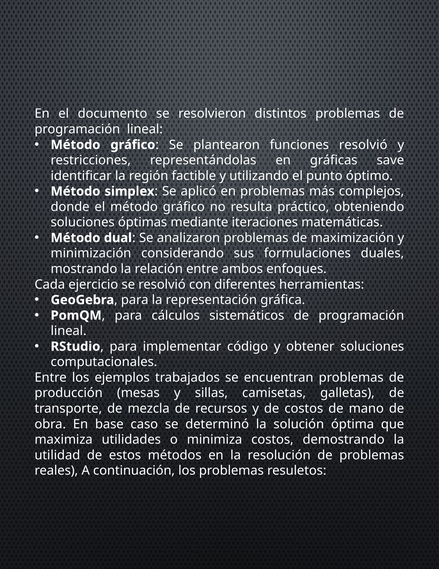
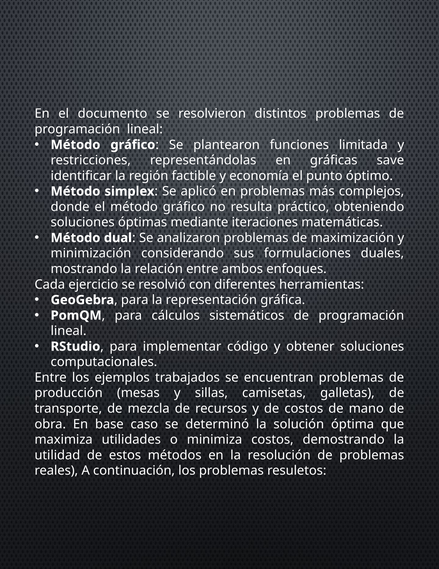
funciones resolvió: resolvió -> limitada
utilizando: utilizando -> economía
